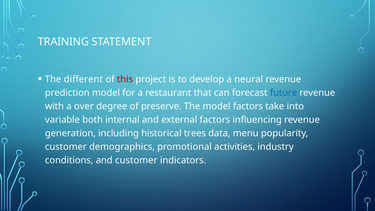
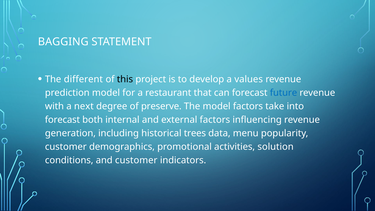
TRAINING: TRAINING -> BAGGING
this colour: red -> black
neural: neural -> values
over: over -> next
variable at (62, 120): variable -> forecast
industry: industry -> solution
